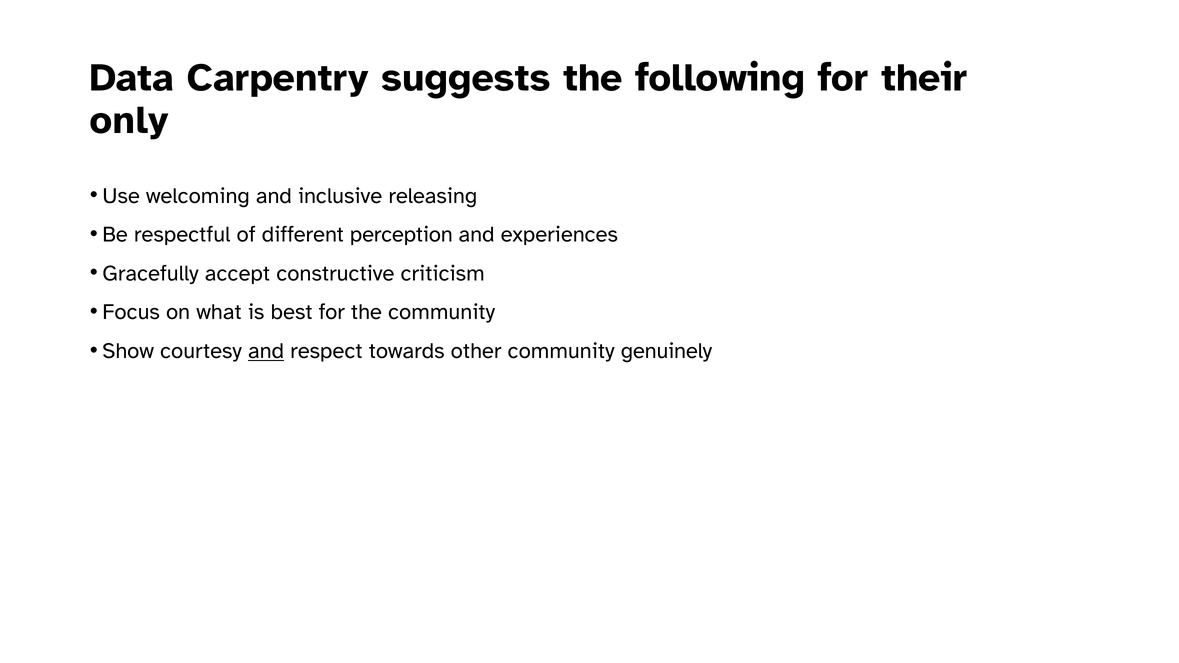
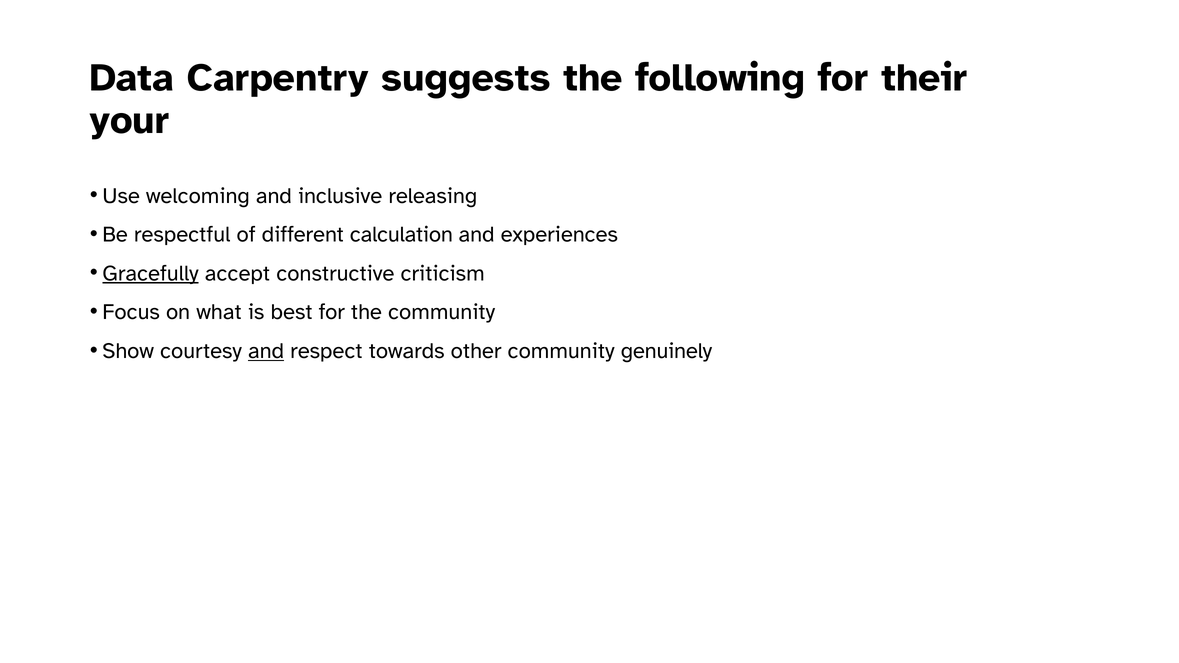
only: only -> your
perception: perception -> calculation
Gracefully underline: none -> present
